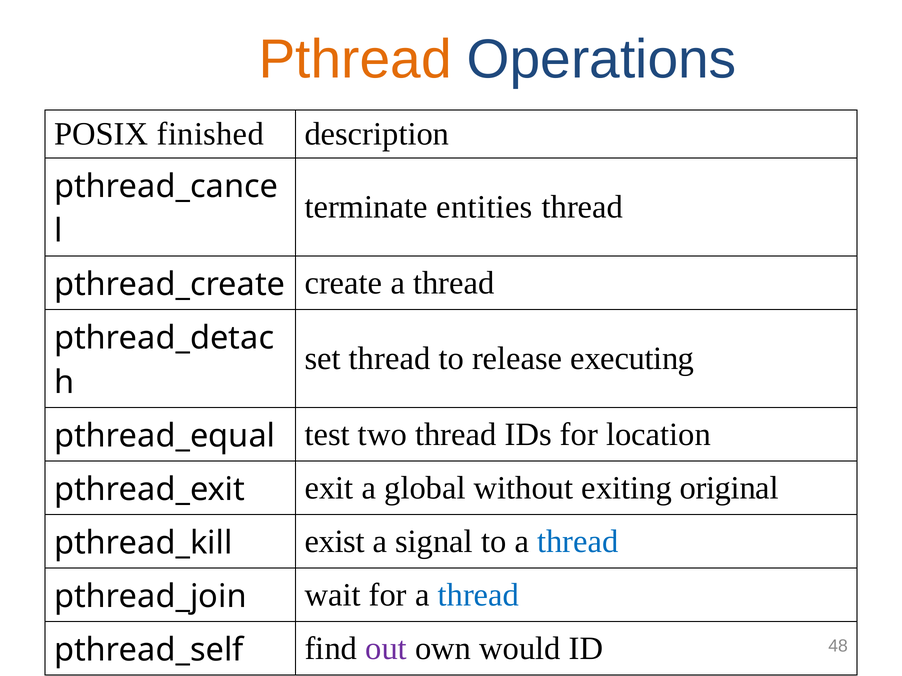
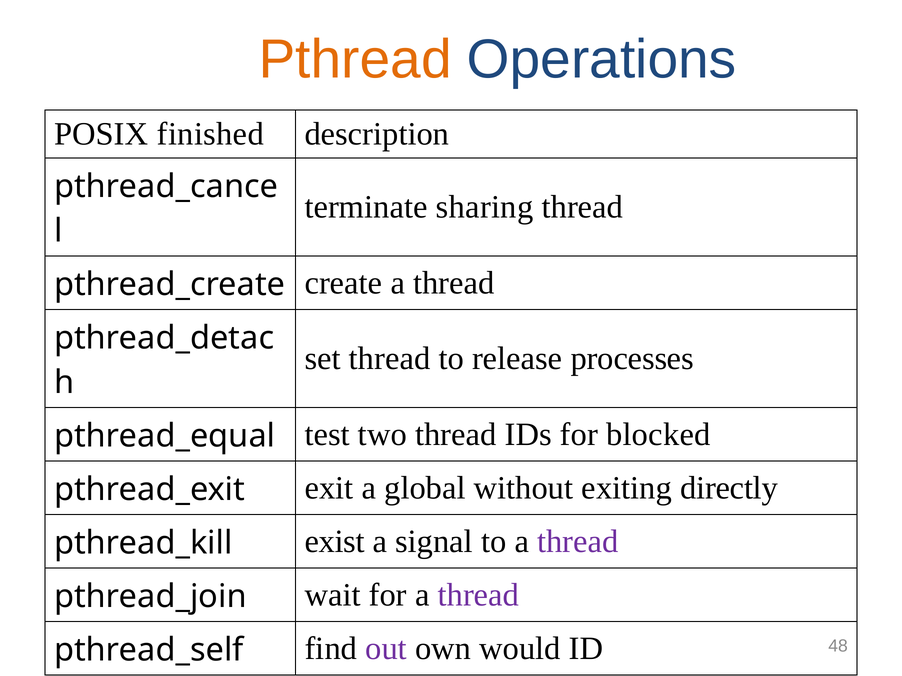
entities: entities -> sharing
executing: executing -> processes
location: location -> blocked
original: original -> directly
thread at (578, 542) colour: blue -> purple
thread at (478, 595) colour: blue -> purple
